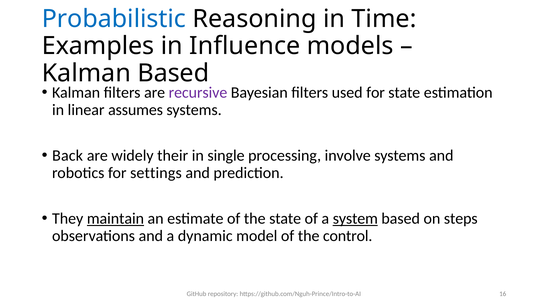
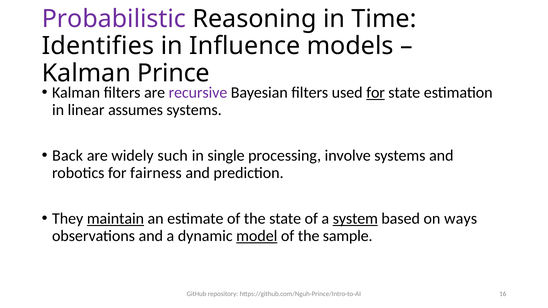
Probabilistic colour: blue -> purple
Examples: Examples -> Identifies
Based at (173, 73): Based -> Prince
for at (376, 93) underline: none -> present
their: their -> such
settings: settings -> fairness
steps: steps -> ways
model underline: none -> present
control: control -> sample
